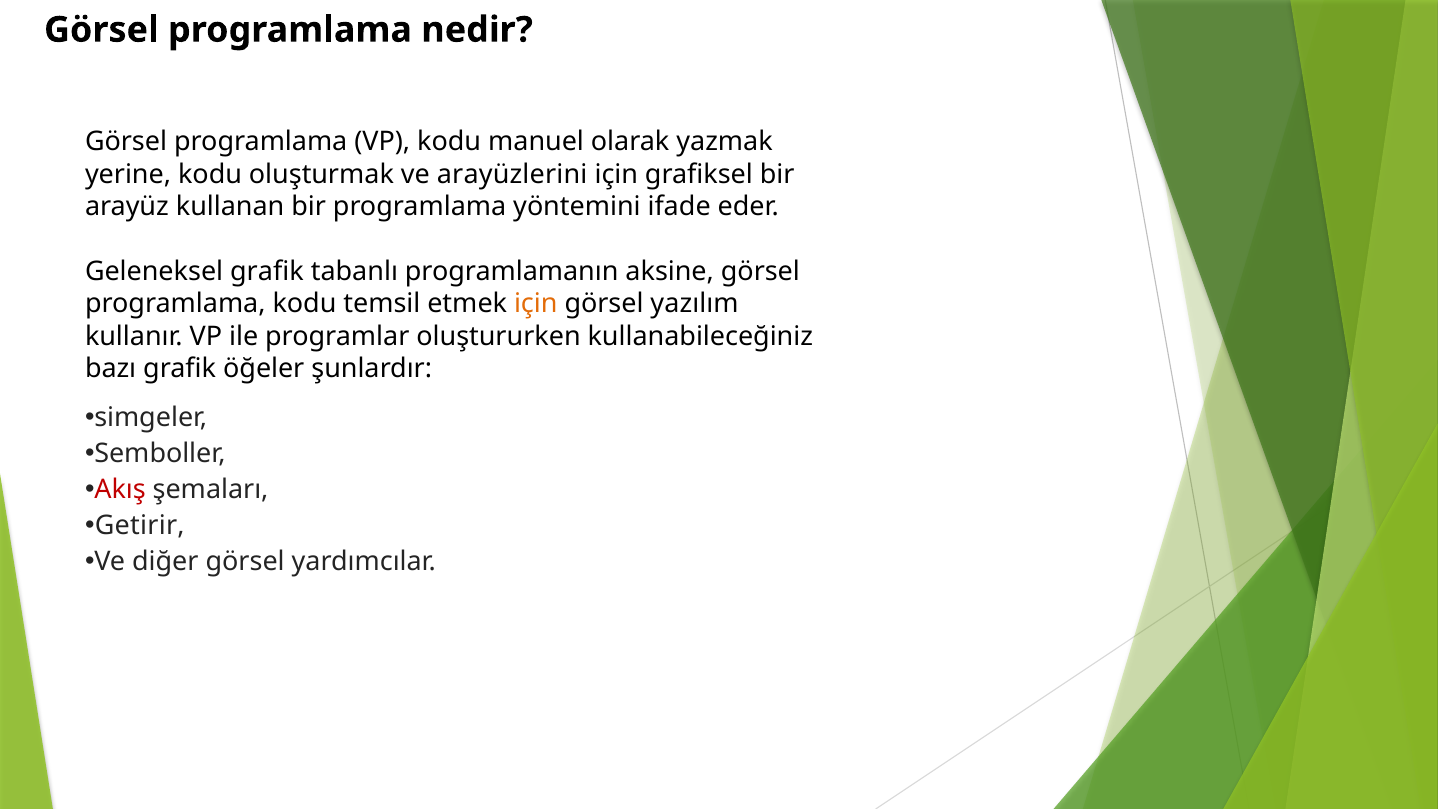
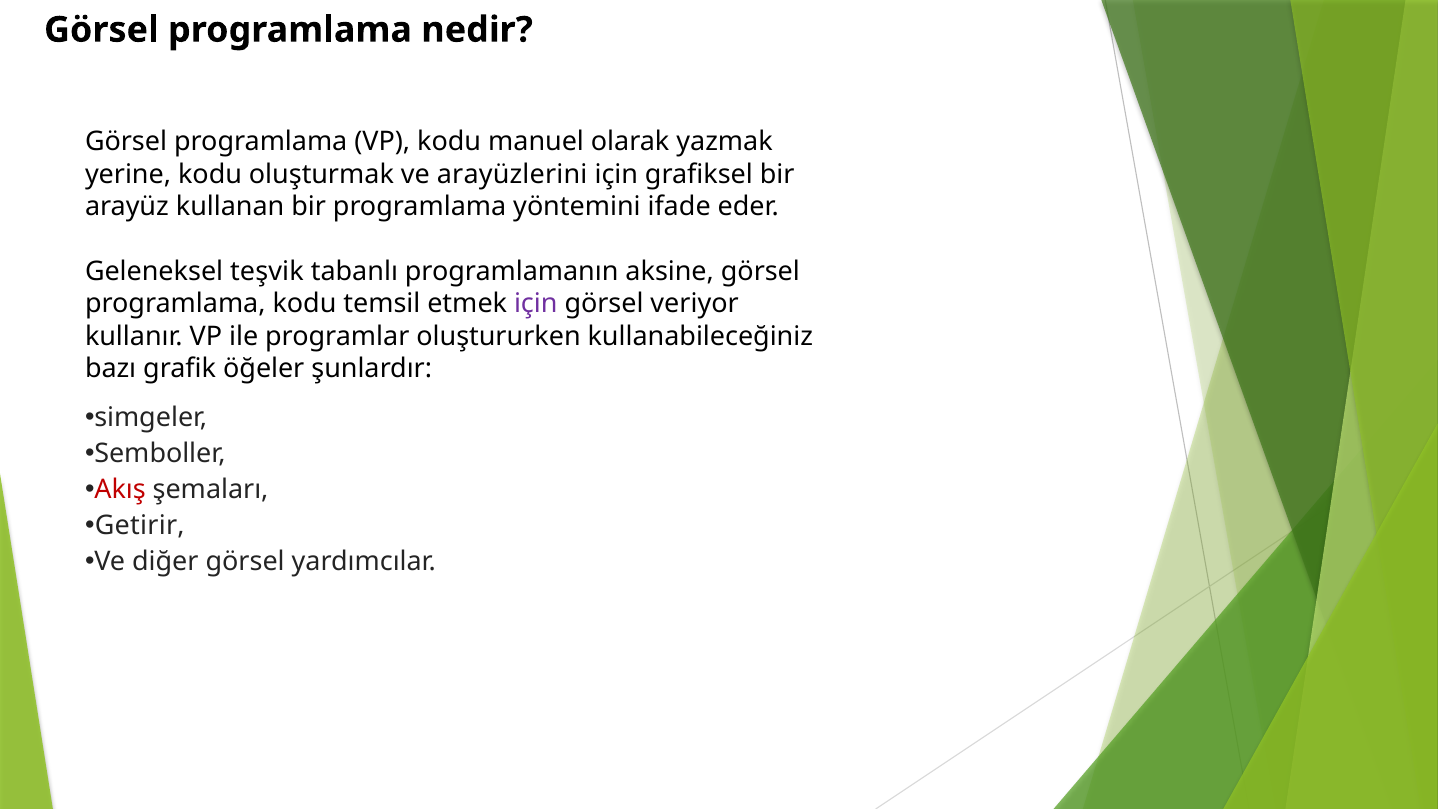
Geleneksel grafik: grafik -> teşvik
için at (536, 304) colour: orange -> purple
yazılım: yazılım -> veriyor
